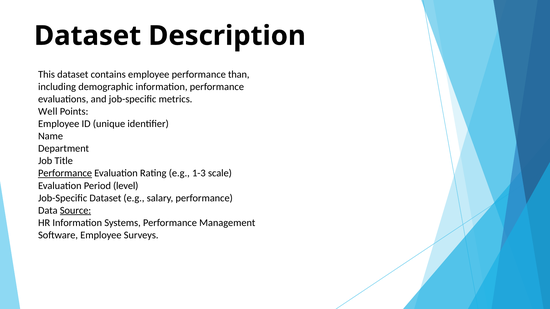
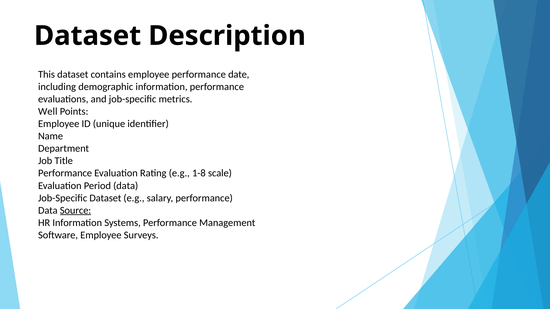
than: than -> date
Performance at (65, 173) underline: present -> none
1-3: 1-3 -> 1-8
Period level: level -> data
